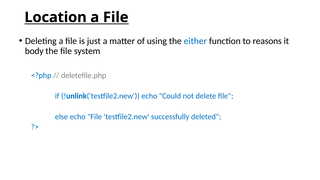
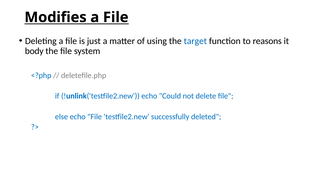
Location: Location -> Modifies
either: either -> target
